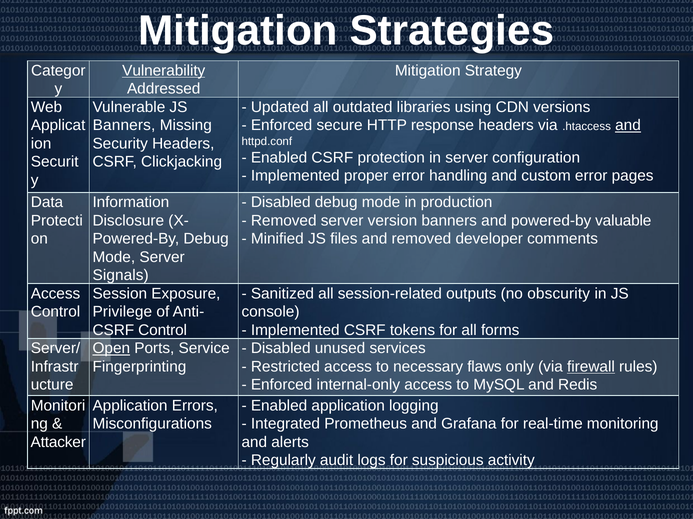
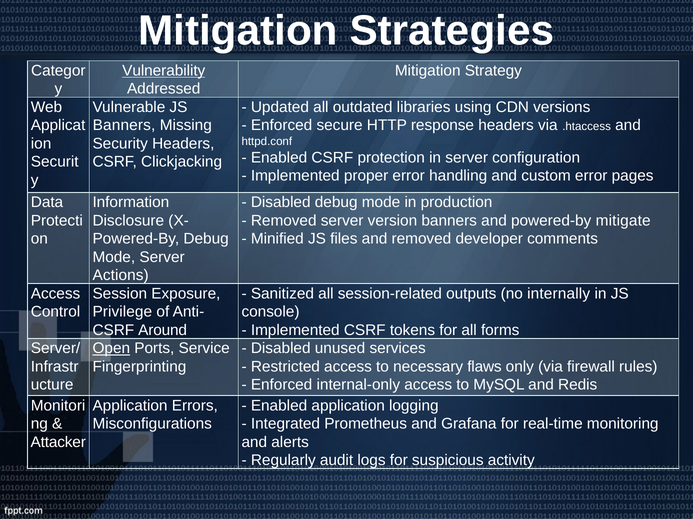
and at (628, 126) underline: present -> none
valuable: valuable -> mitigate
Signals: Signals -> Actions
obscurity: obscurity -> internally
CSRF Control: Control -> Around
firewall underline: present -> none
